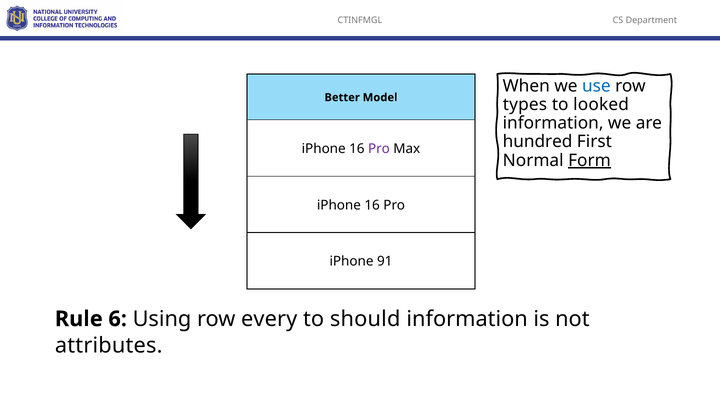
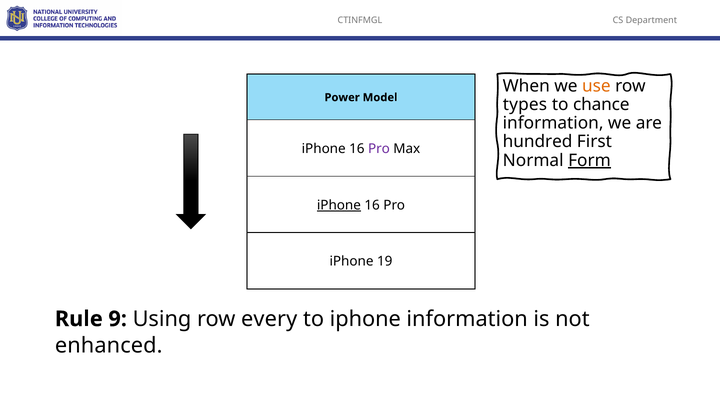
use colour: blue -> orange
Better: Better -> Power
looked: looked -> chance
iPhone at (339, 205) underline: none -> present
91: 91 -> 19
6: 6 -> 9
to should: should -> iphone
attributes: attributes -> enhanced
